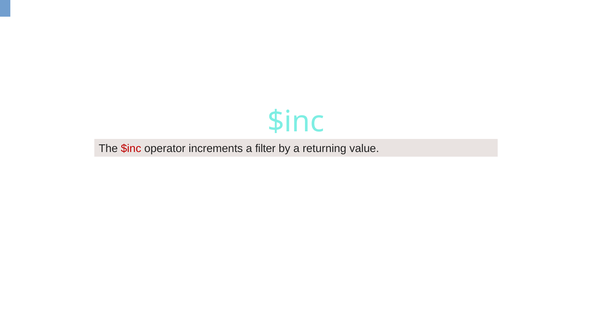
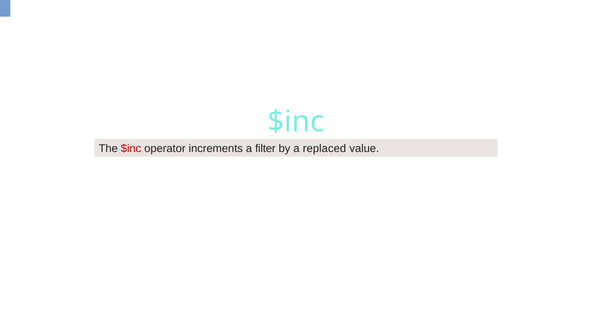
returning: returning -> replaced
